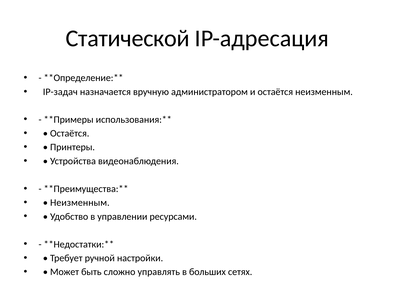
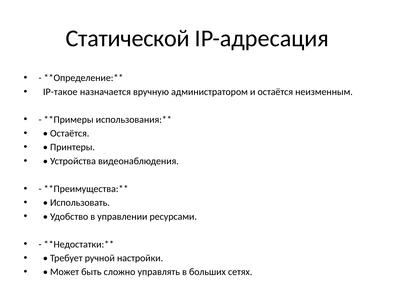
IP-задач: IP-задач -> IP-такое
Неизменным at (80, 202): Неизменным -> Использовать
